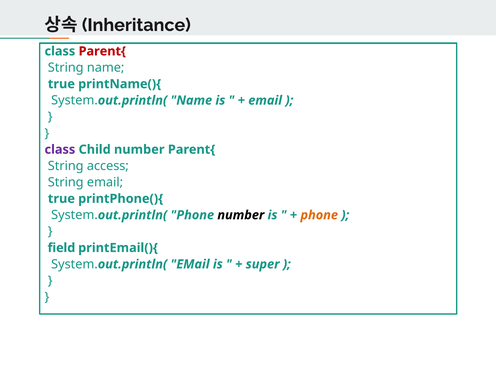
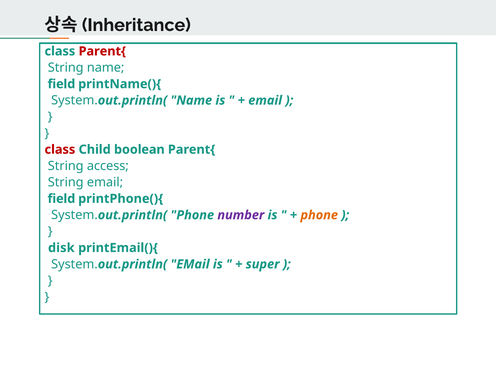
true at (61, 84): true -> field
class at (60, 150) colour: purple -> red
Child number: number -> boolean
true at (61, 199): true -> field
number at (241, 215) colour: black -> purple
field: field -> disk
